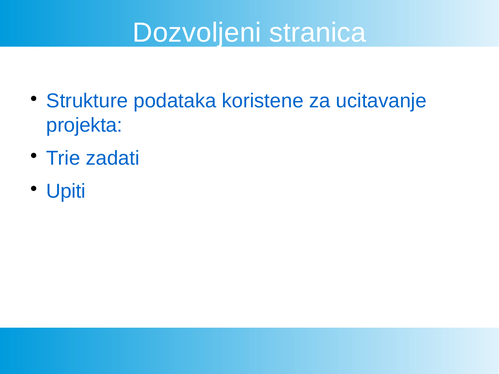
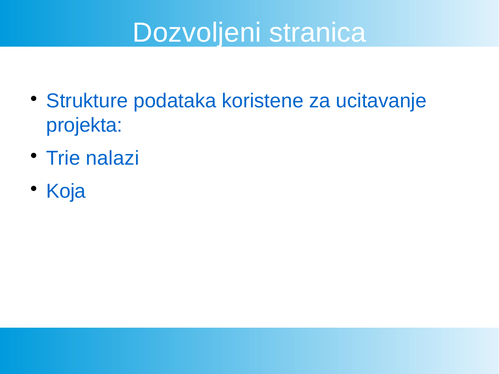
zadati: zadati -> nalazi
Upiti: Upiti -> Koja
